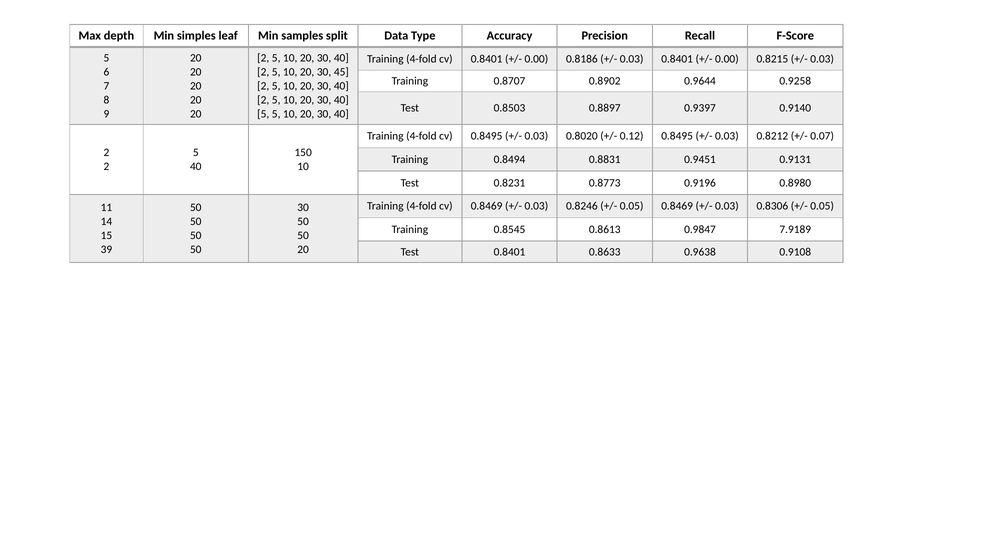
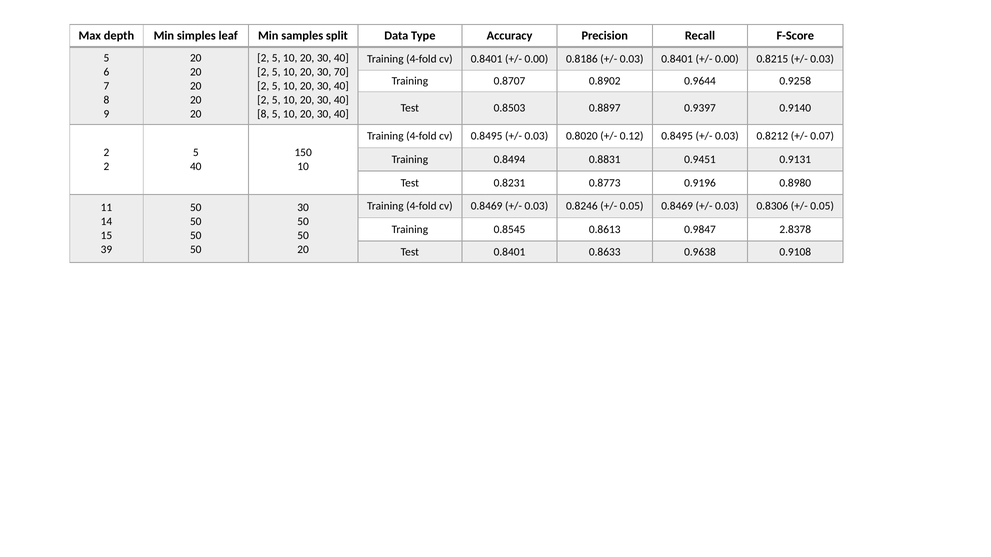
45: 45 -> 70
5 at (263, 114): 5 -> 8
7.9189: 7.9189 -> 2.8378
